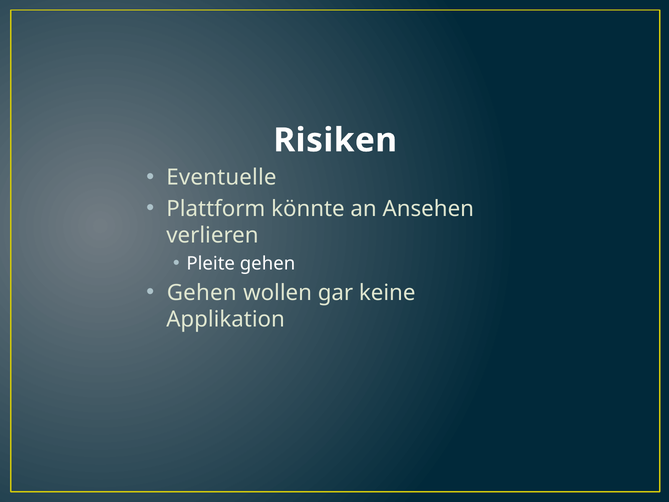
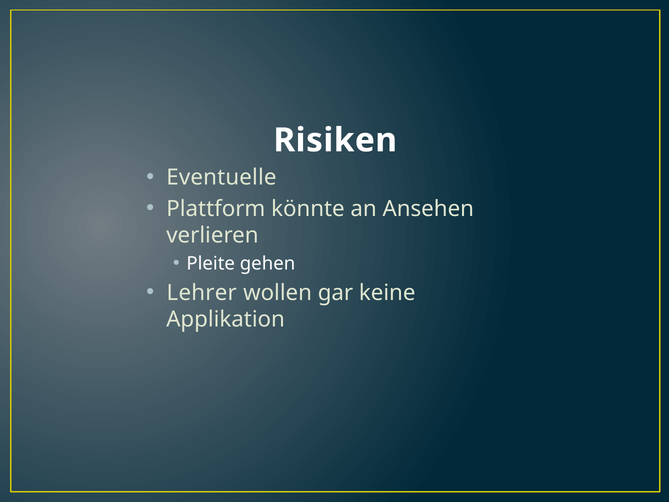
Gehen at (202, 293): Gehen -> Lehrer
